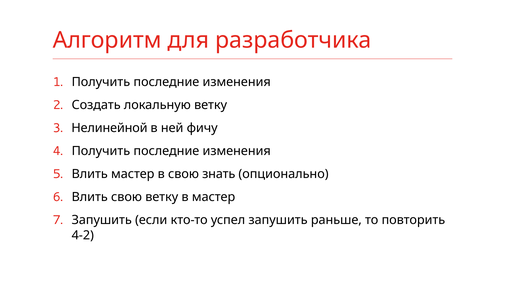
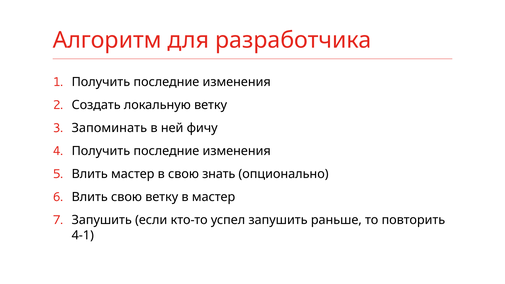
Нелинейной: Нелинейной -> Запоминать
4-2: 4-2 -> 4-1
